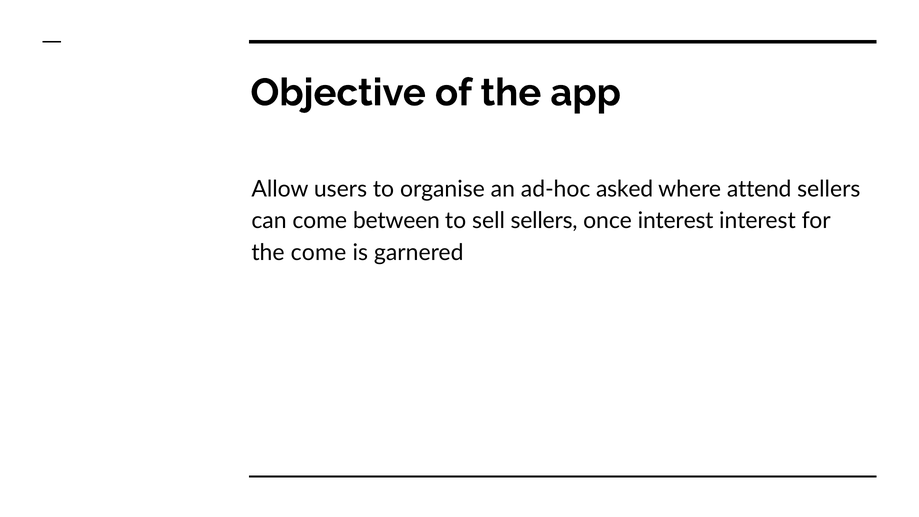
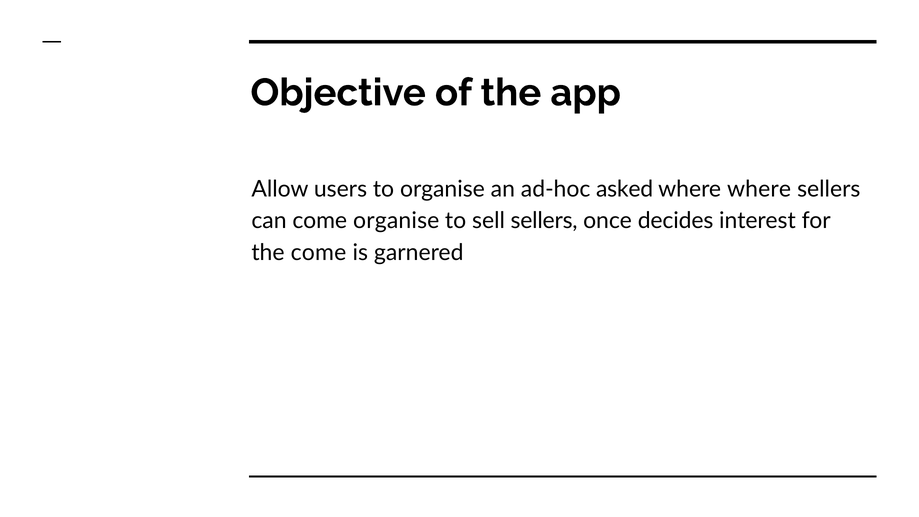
where attend: attend -> where
come between: between -> organise
once interest: interest -> decides
